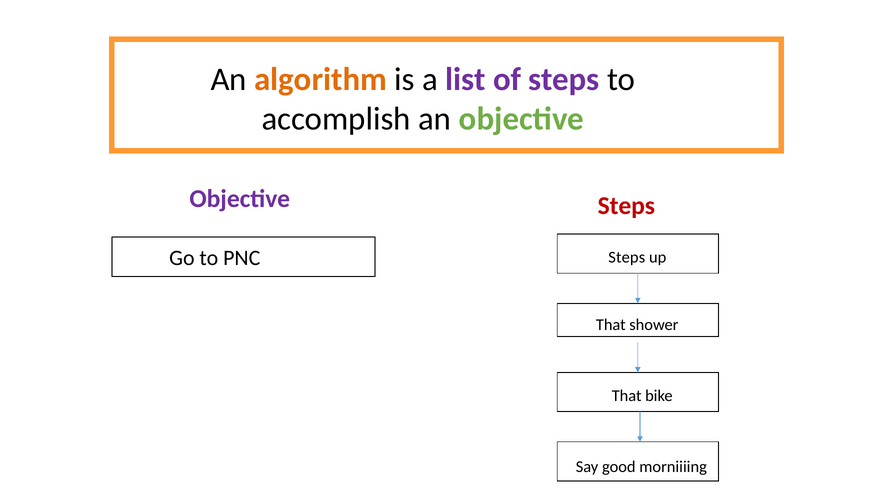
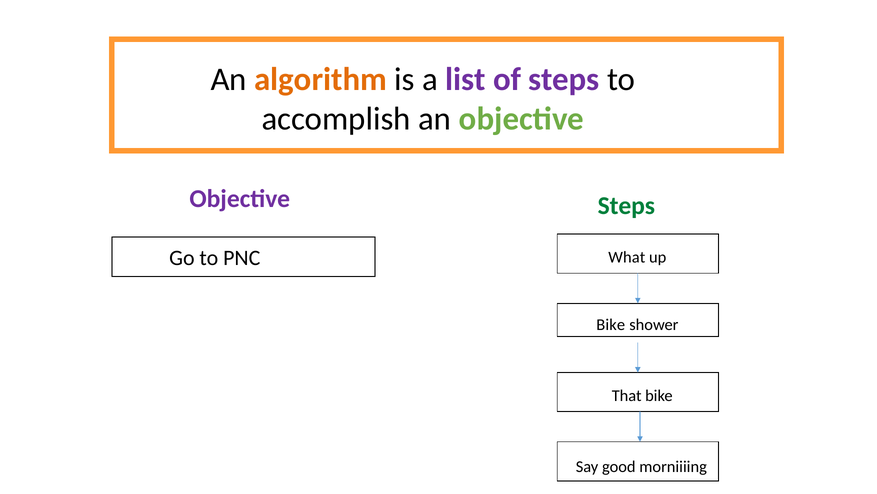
Steps at (626, 206) colour: red -> green
Steps at (627, 257): Steps -> What
That at (611, 324): That -> Bike
